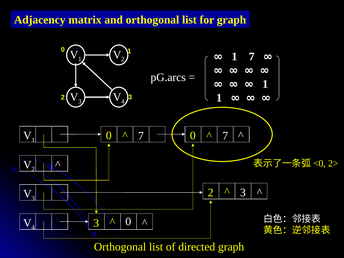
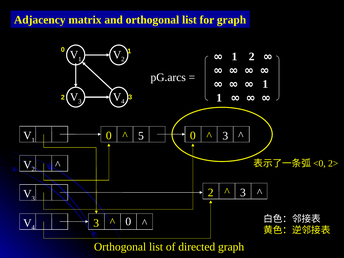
7 at (252, 57): 7 -> 2
7 at (141, 136): 7 -> 5
7 at (225, 136): 7 -> 3
